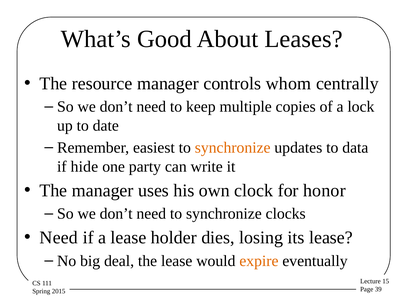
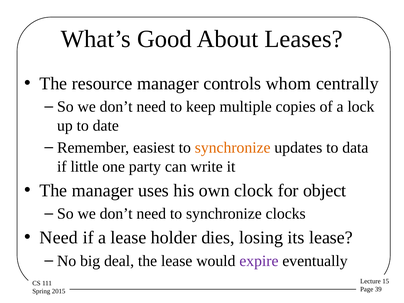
hide: hide -> little
honor: honor -> object
expire colour: orange -> purple
